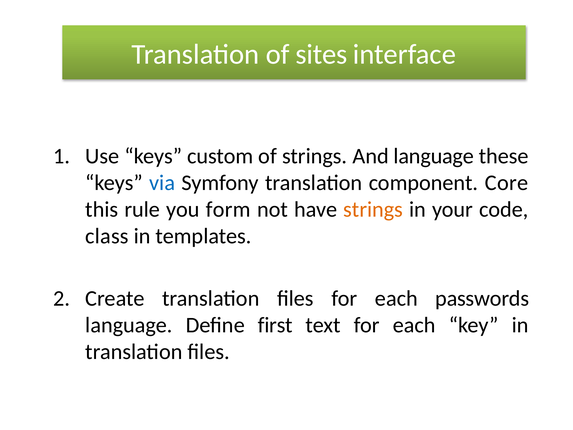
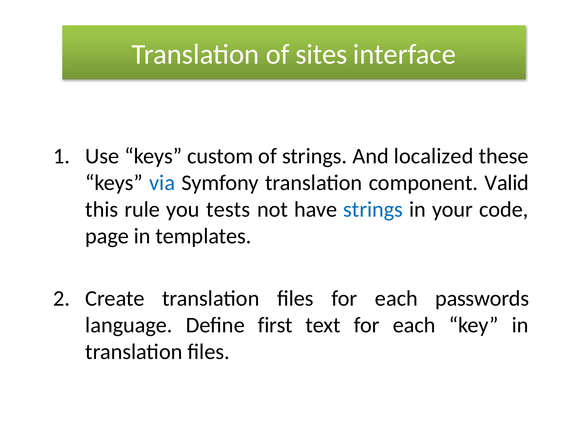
And language: language -> localized
Core: Core -> Valid
form: form -> tests
strings at (373, 209) colour: orange -> blue
class: class -> page
